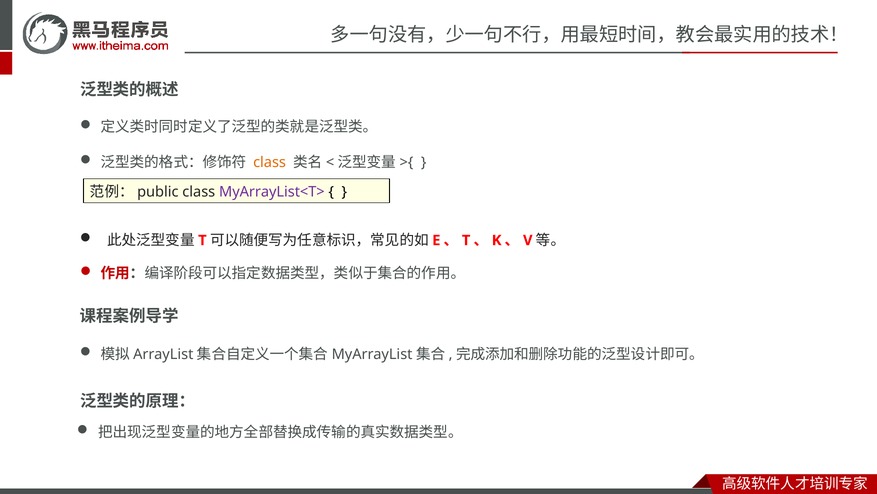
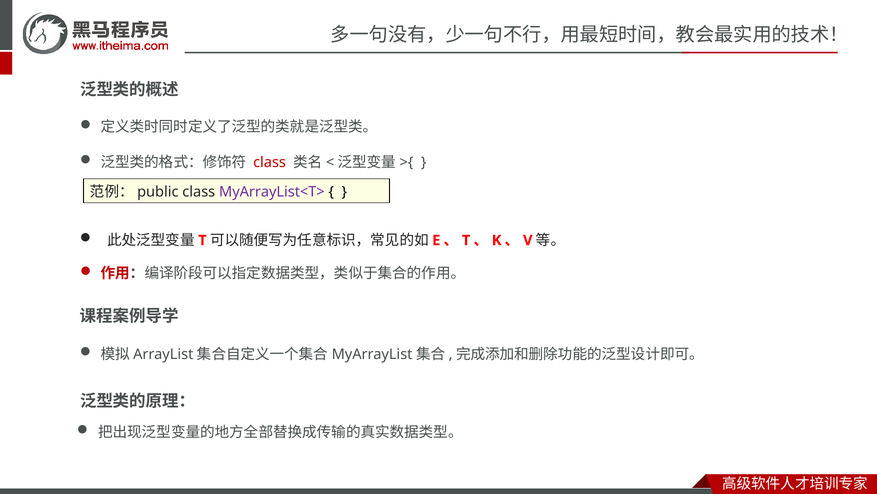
class at (270, 162) colour: orange -> red
